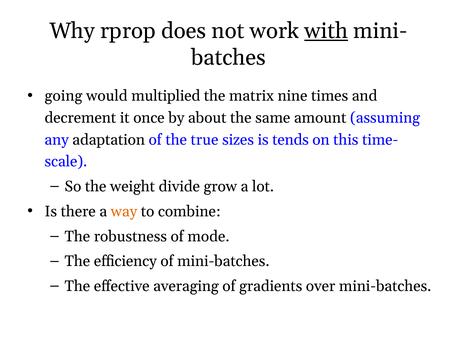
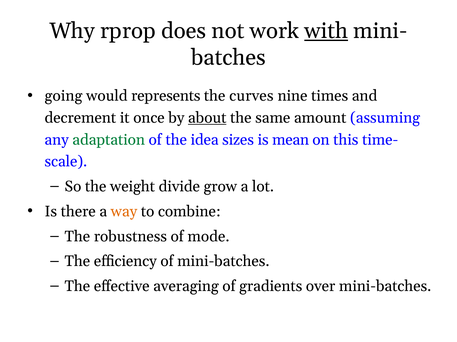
multiplied: multiplied -> represents
matrix: matrix -> curves
about underline: none -> present
adaptation colour: black -> green
true: true -> idea
tends: tends -> mean
